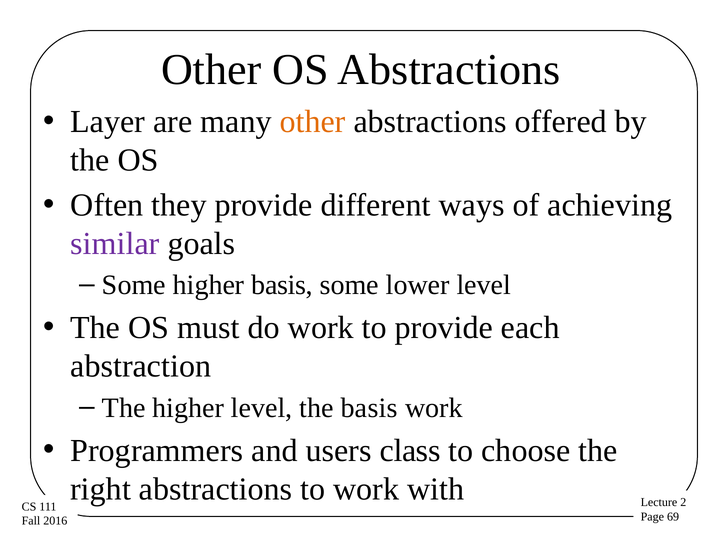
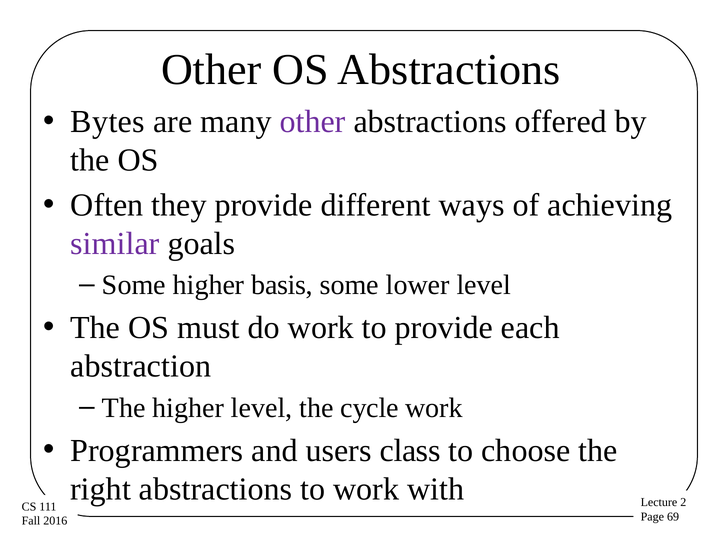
Layer: Layer -> Bytes
other at (313, 122) colour: orange -> purple
the basis: basis -> cycle
